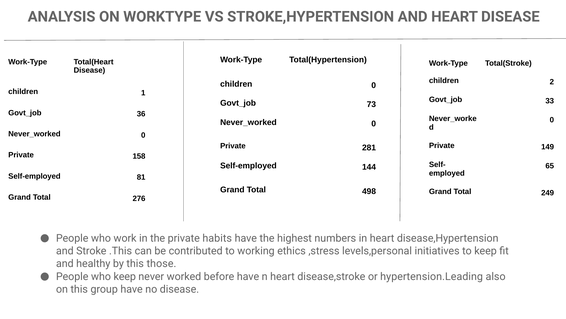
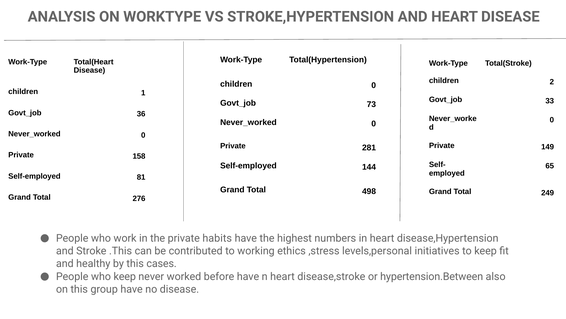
those: those -> cases
hypertension.Leading: hypertension.Leading -> hypertension.Between
